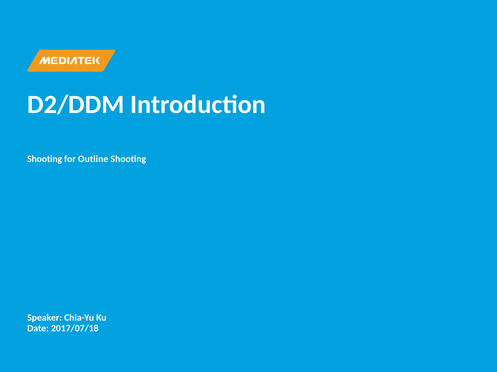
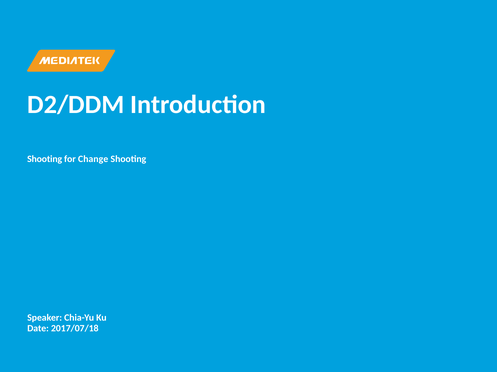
Outline: Outline -> Change
